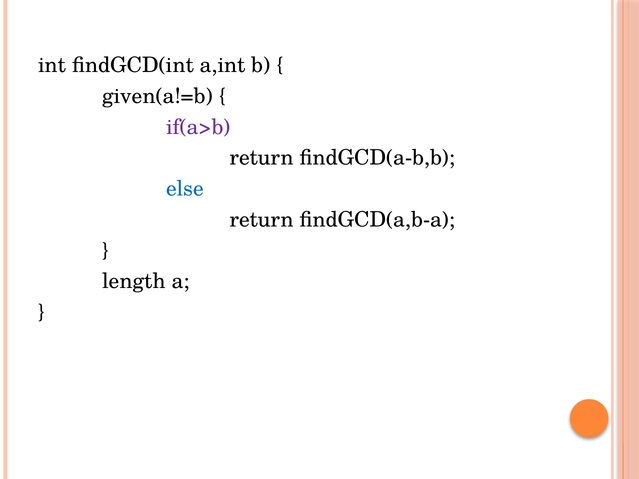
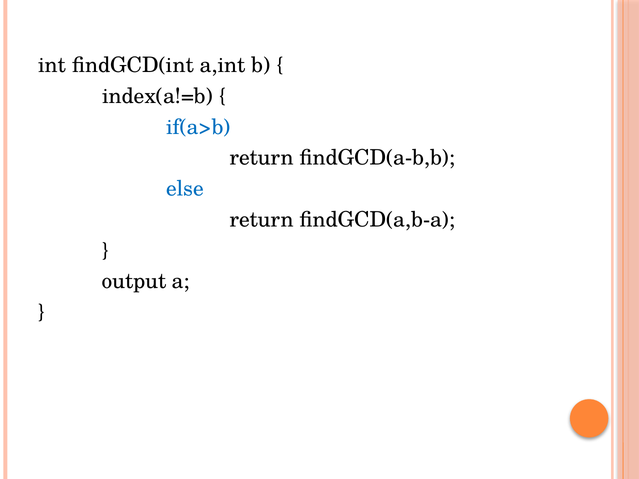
given(a!=b: given(a!=b -> index(a!=b
if(a>b colour: purple -> blue
length: length -> output
